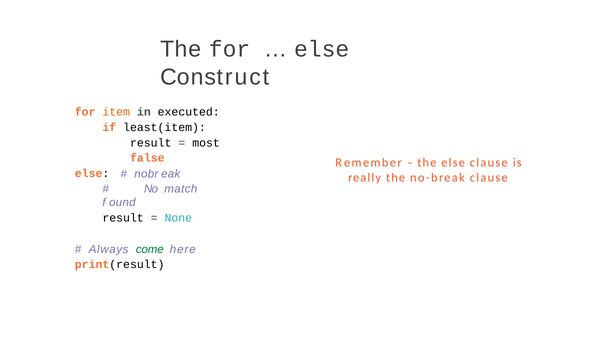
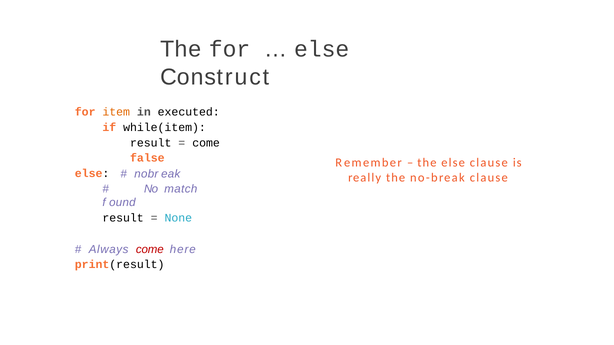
least(item: least(item -> while(item
most at (206, 143): most -> come
come at (150, 250) colour: green -> red
